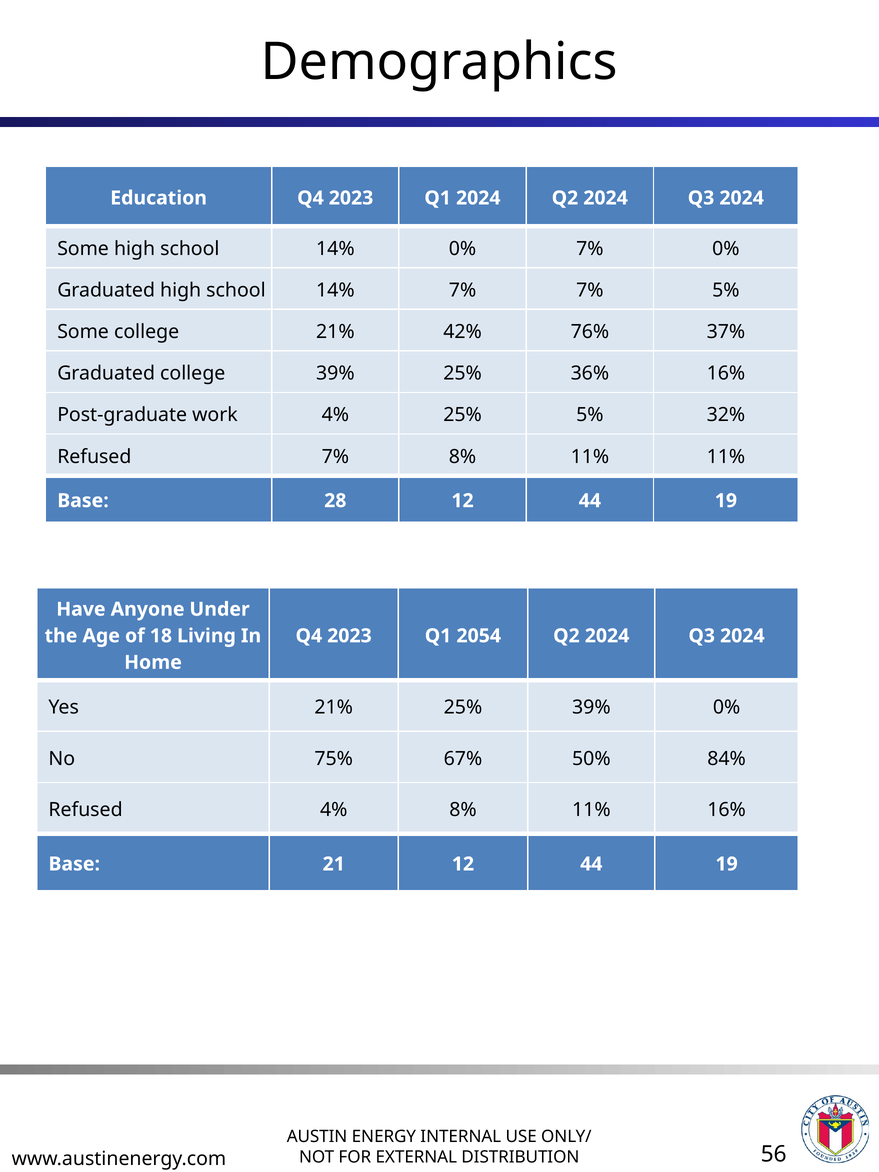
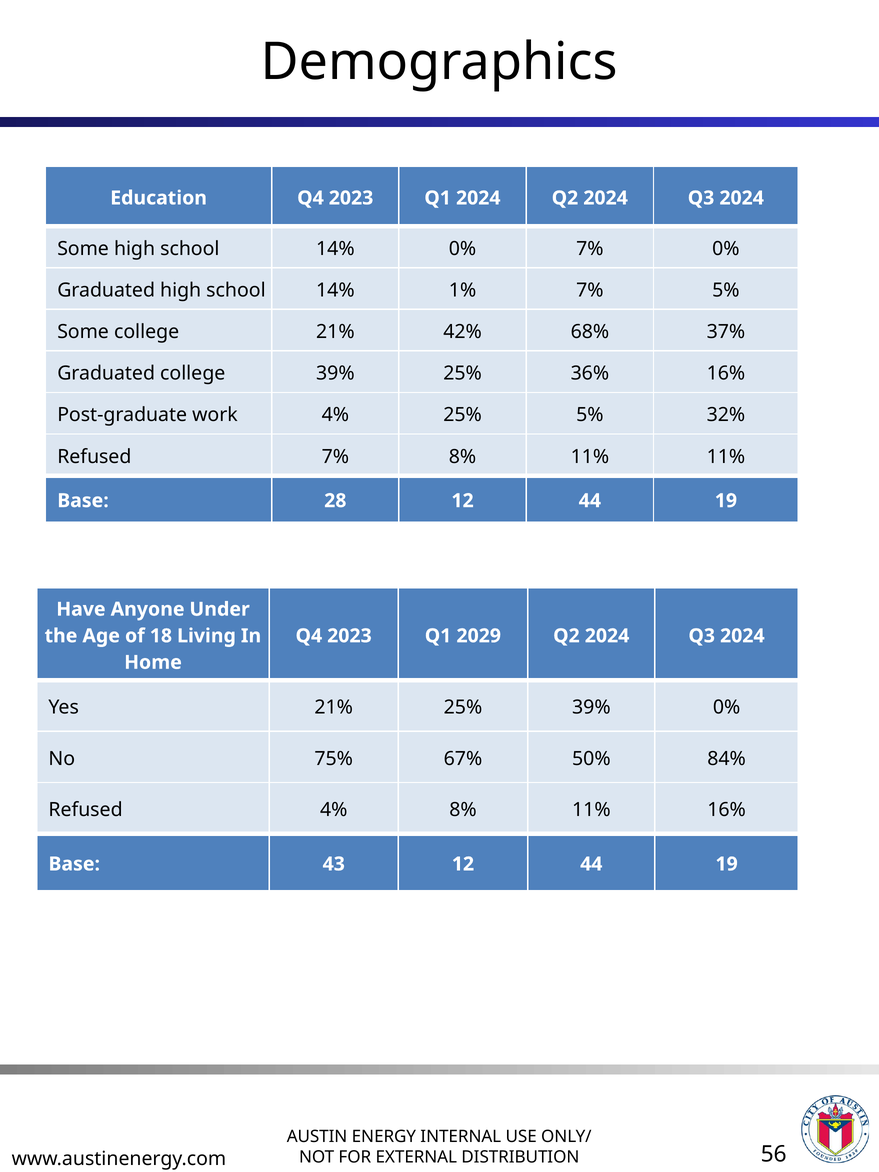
14% 7%: 7% -> 1%
76%: 76% -> 68%
2054: 2054 -> 2029
21: 21 -> 43
